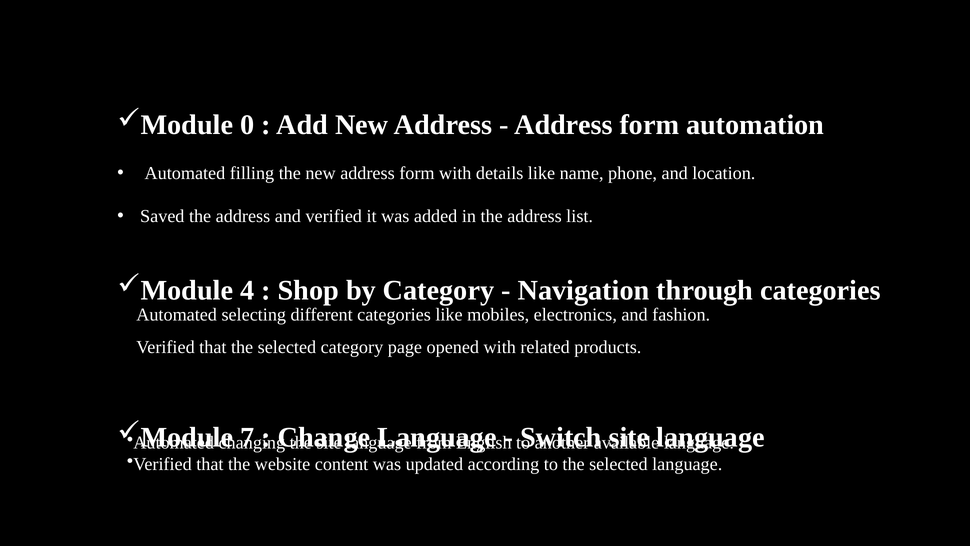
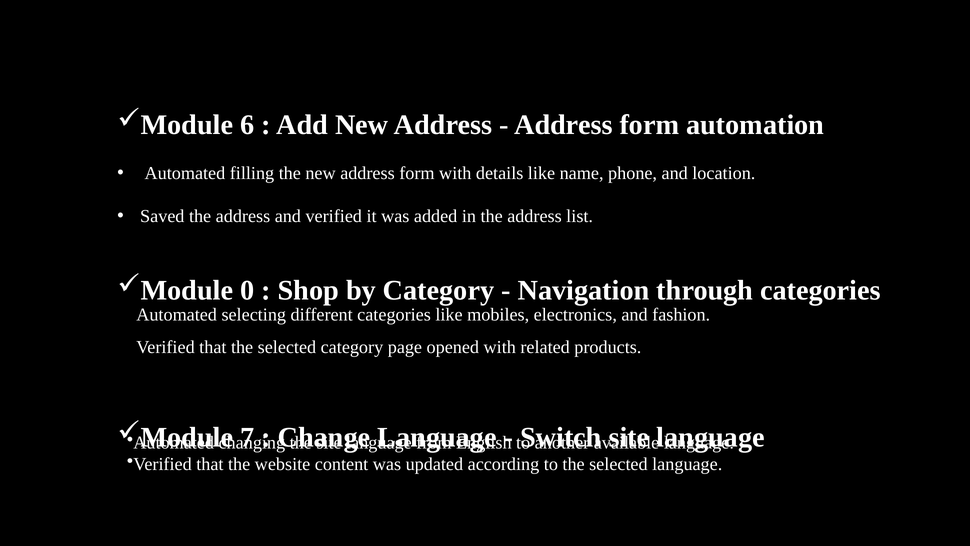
0: 0 -> 6
4: 4 -> 0
